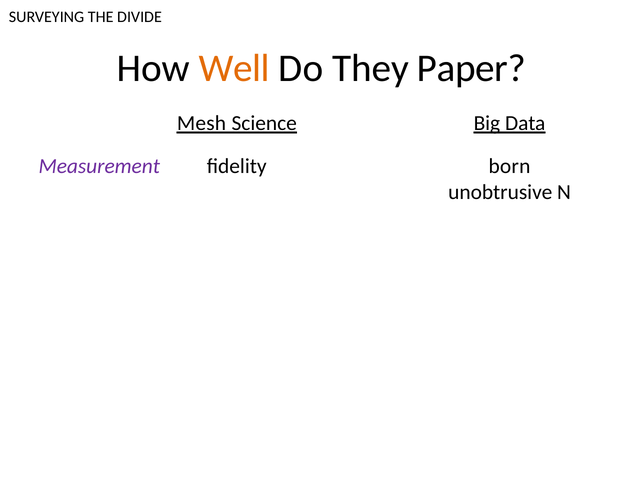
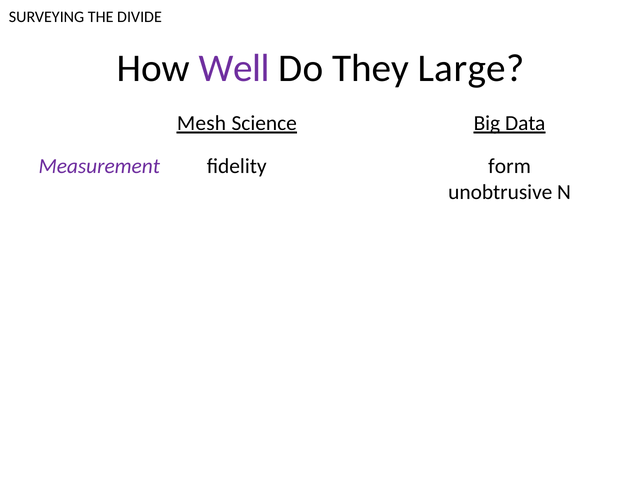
Well colour: orange -> purple
Paper: Paper -> Large
born: born -> form
